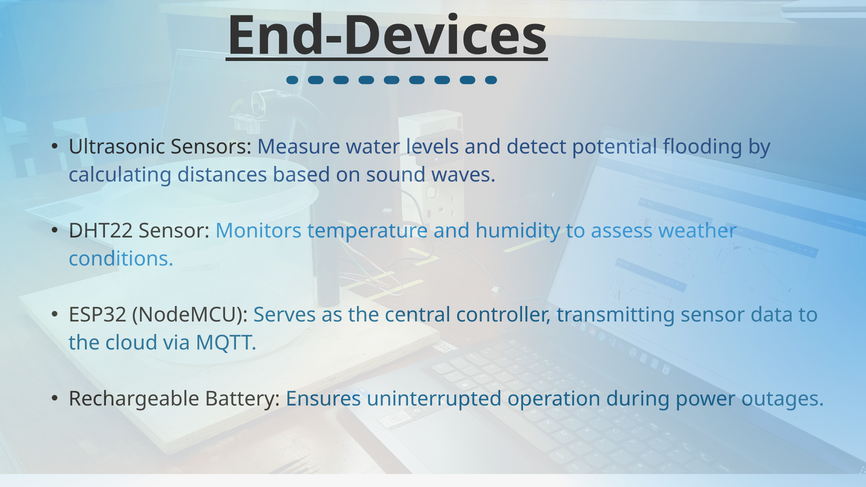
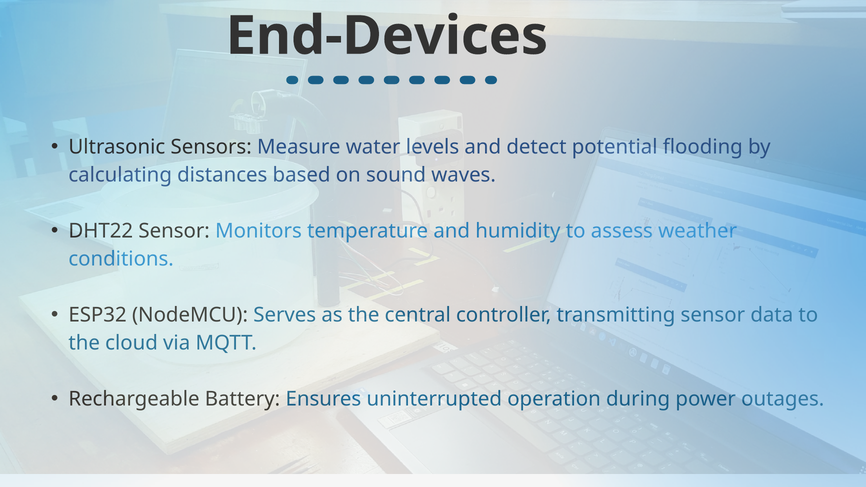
End-Devices underline: present -> none
